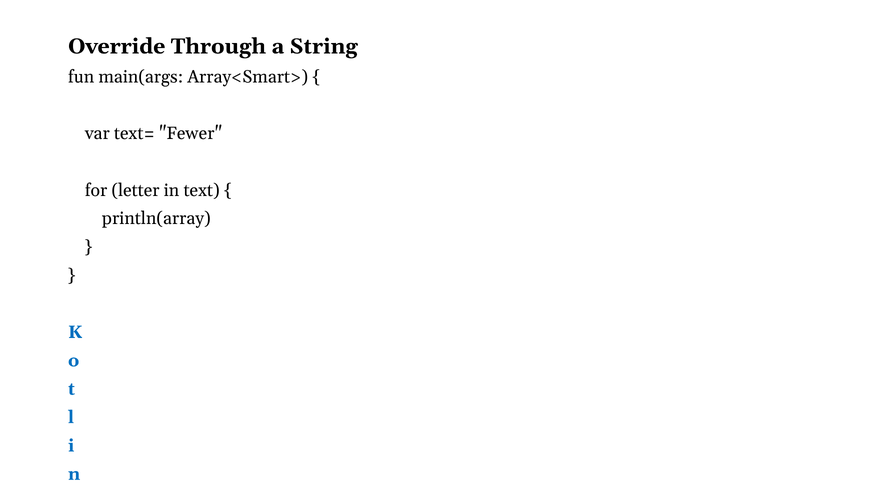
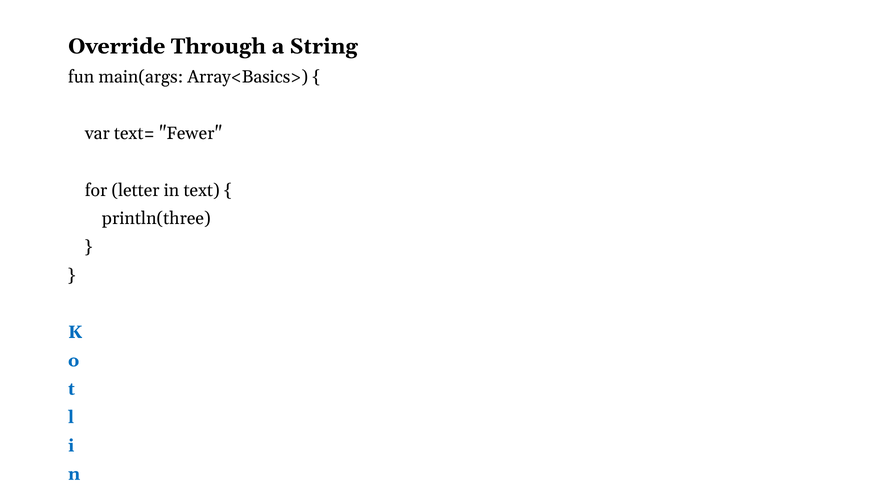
Array<Smart>: Array<Smart> -> Array<Basics>
println(array: println(array -> println(three
